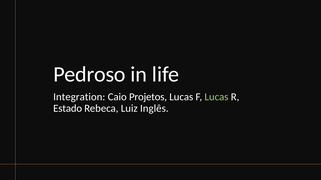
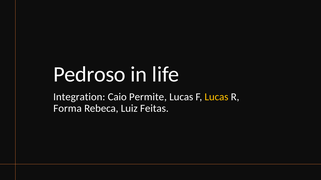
Projetos: Projetos -> Permite
Lucas at (216, 97) colour: light green -> yellow
Estado: Estado -> Forma
Inglês: Inglês -> Feitas
